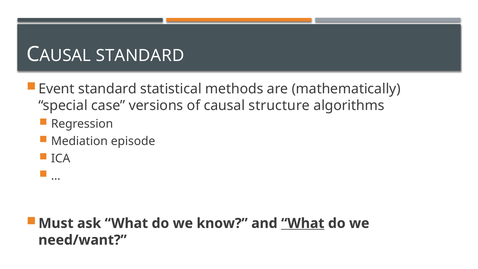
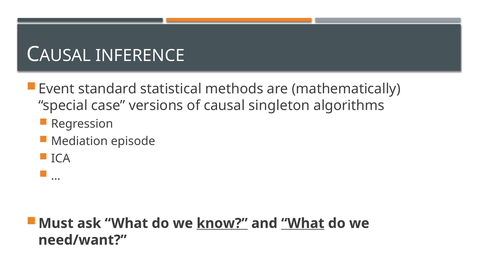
STANDARD at (140, 56): STANDARD -> INFERENCE
structure: structure -> singleton
know underline: none -> present
